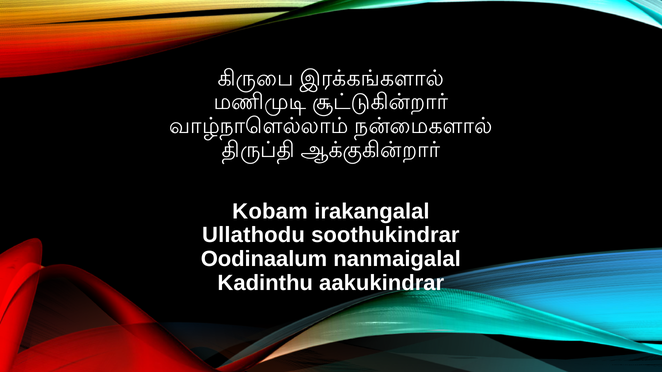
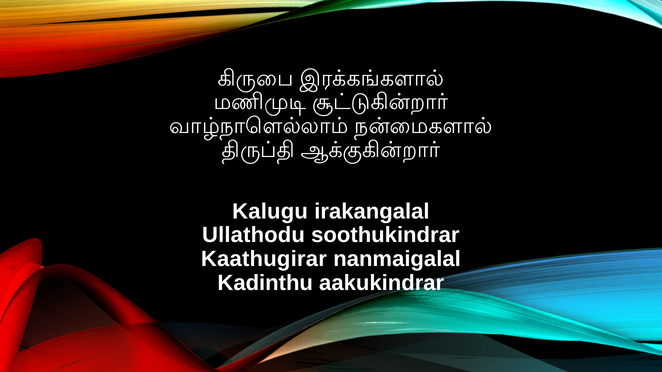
Kobam: Kobam -> Kalugu
Oodinaalum: Oodinaalum -> Kaathugirar
